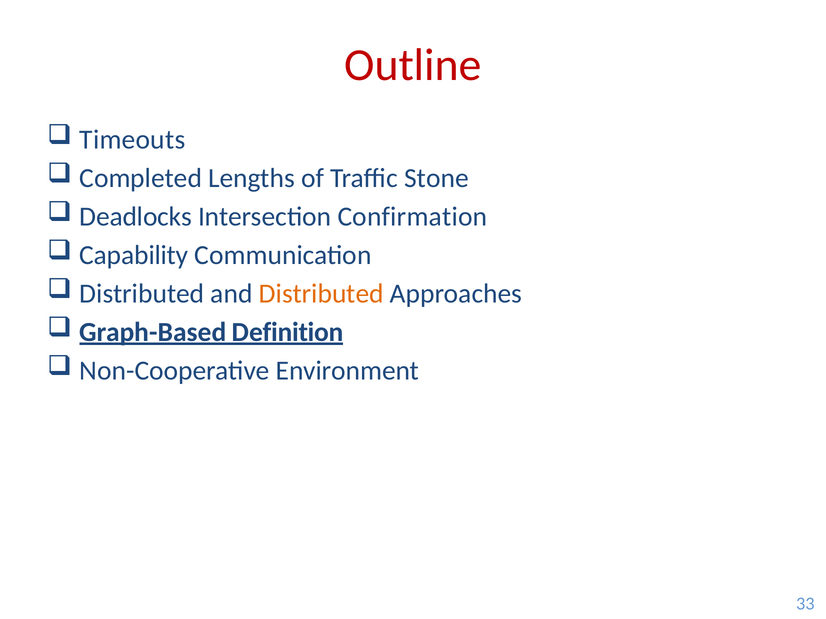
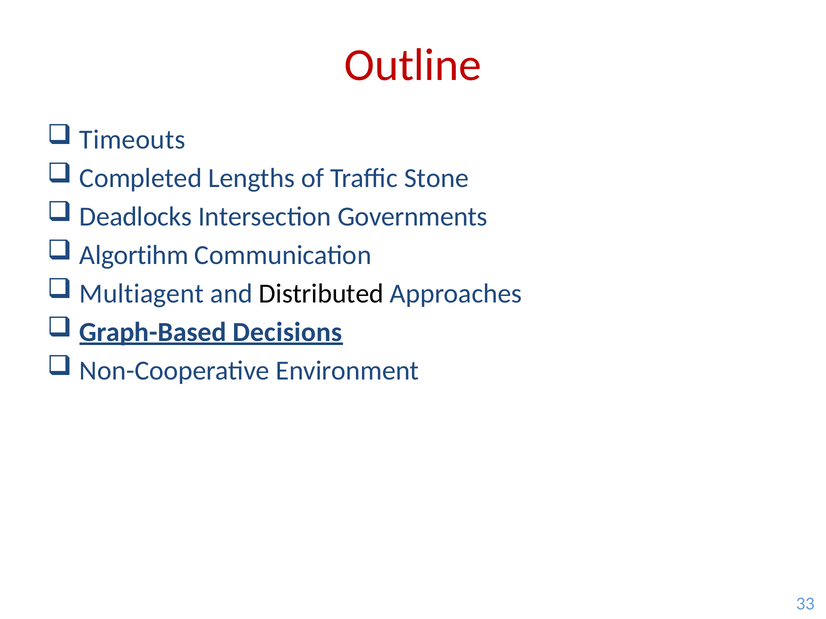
Confirmation: Confirmation -> Governments
Capability: Capability -> Algortihm
Distributed at (142, 294): Distributed -> Multiagent
Distributed at (321, 294) colour: orange -> black
Definition: Definition -> Decisions
